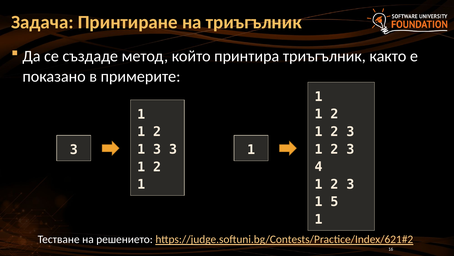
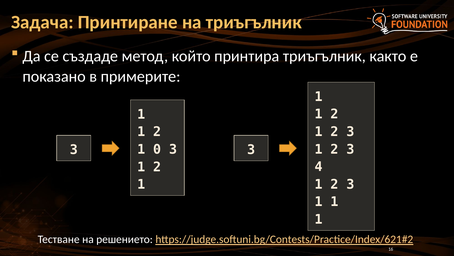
3 at (157, 149): 3 -> 0
1 at (251, 149): 1 -> 3
5 at (334, 201): 5 -> 1
